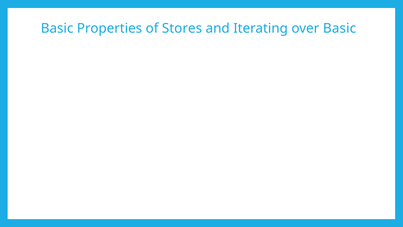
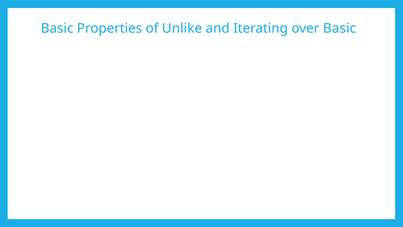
Stores: Stores -> Unlike
